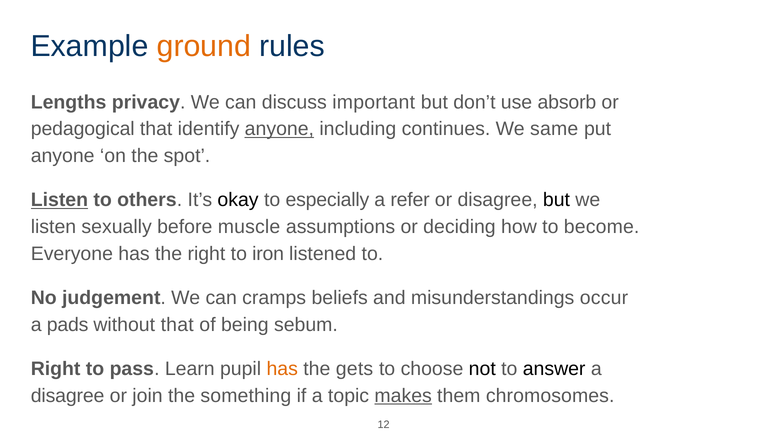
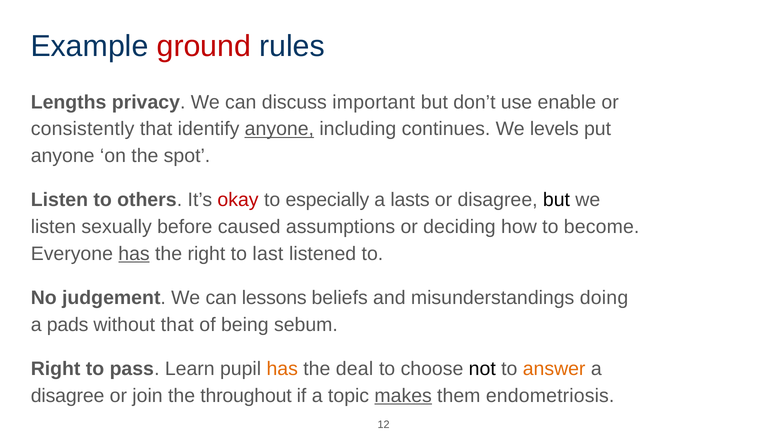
ground colour: orange -> red
absorb: absorb -> enable
pedagogical: pedagogical -> consistently
same: same -> levels
Listen at (59, 200) underline: present -> none
okay colour: black -> red
refer: refer -> lasts
muscle: muscle -> caused
has at (134, 254) underline: none -> present
iron: iron -> last
cramps: cramps -> lessons
occur: occur -> doing
gets: gets -> deal
answer colour: black -> orange
something: something -> throughout
chromosomes: chromosomes -> endometriosis
